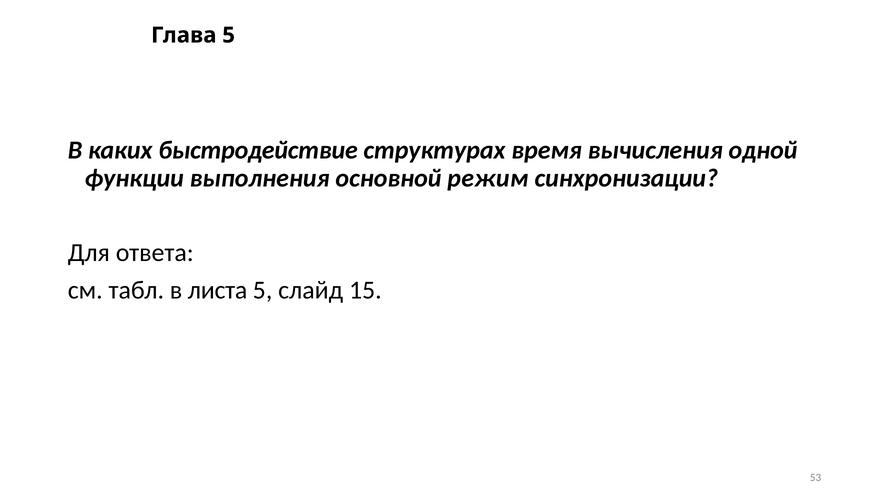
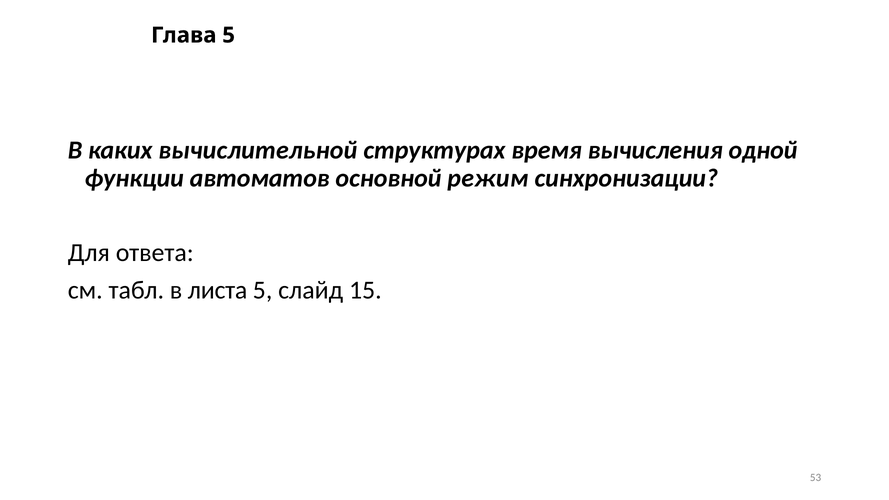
быстродействие: быстродействие -> вычислительной
выполнения: выполнения -> автоматов
